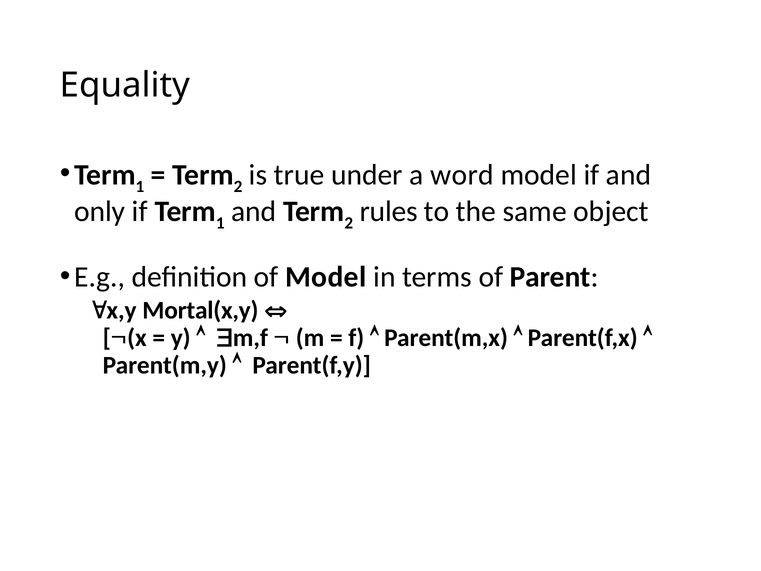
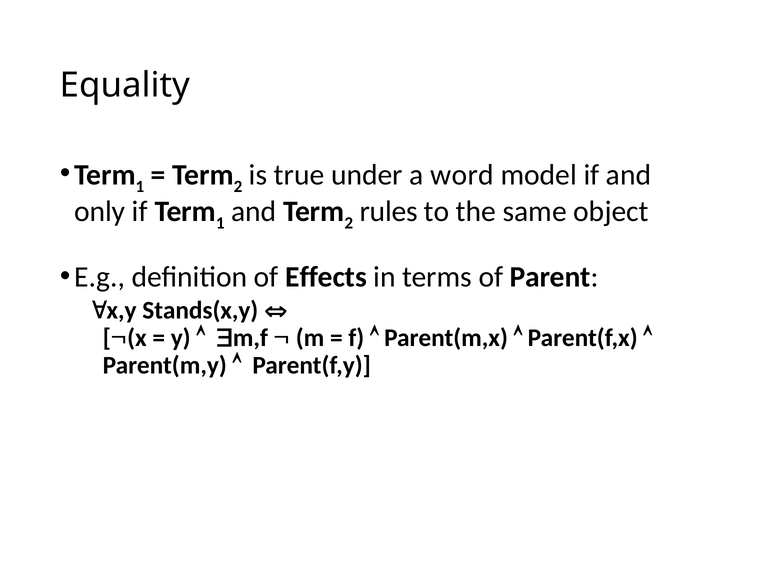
of Model: Model -> Effects
Mortal(x,y: Mortal(x,y -> Stands(x,y
